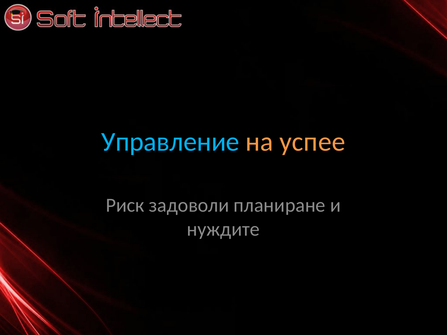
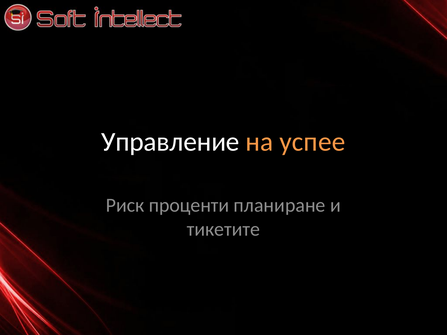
Управление colour: light blue -> white
задоволи: задоволи -> проценти
нуждите: нуждите -> тикетите
